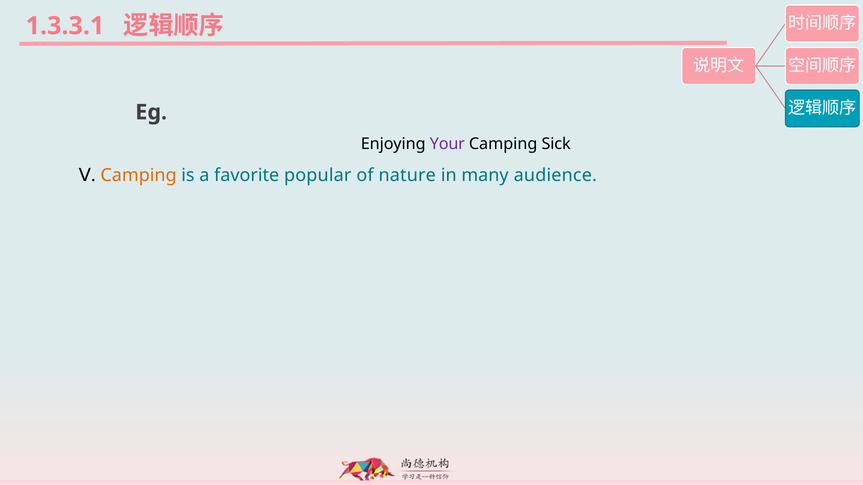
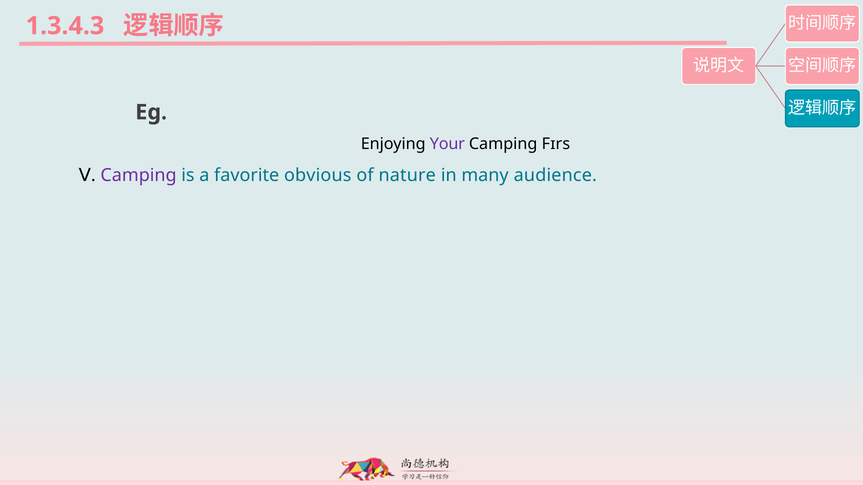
1.3.3.1: 1.3.3.1 -> 1.3.4.3
Sick: Sick -> Fɪrs
Camping at (139, 176) colour: orange -> purple
popular: popular -> obvious
